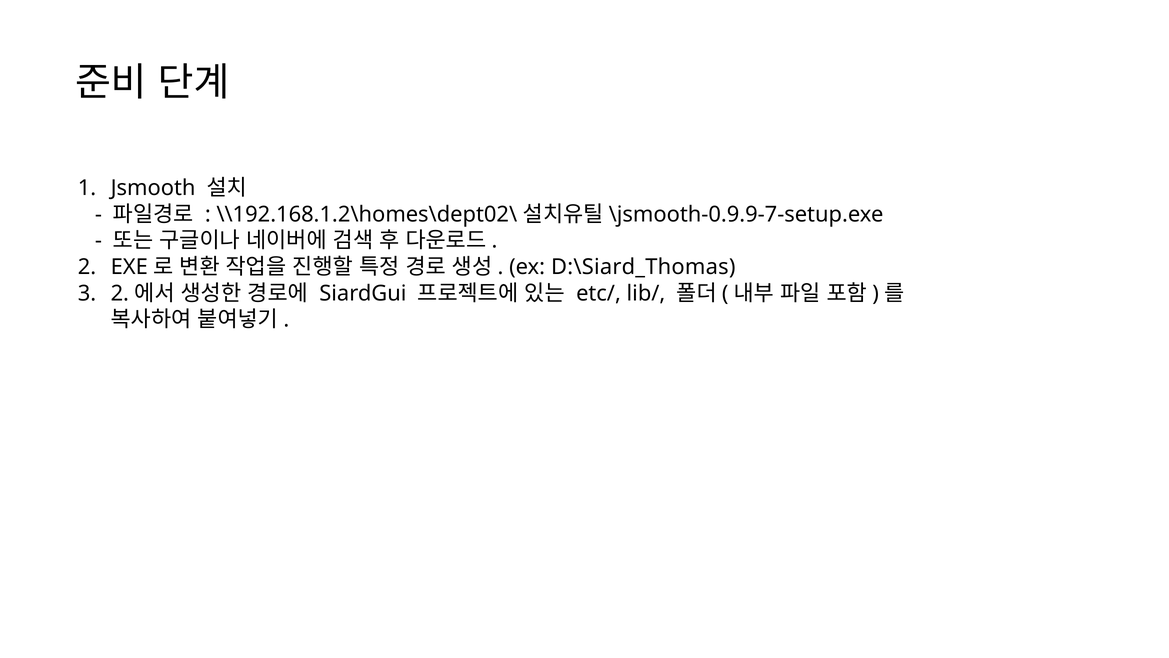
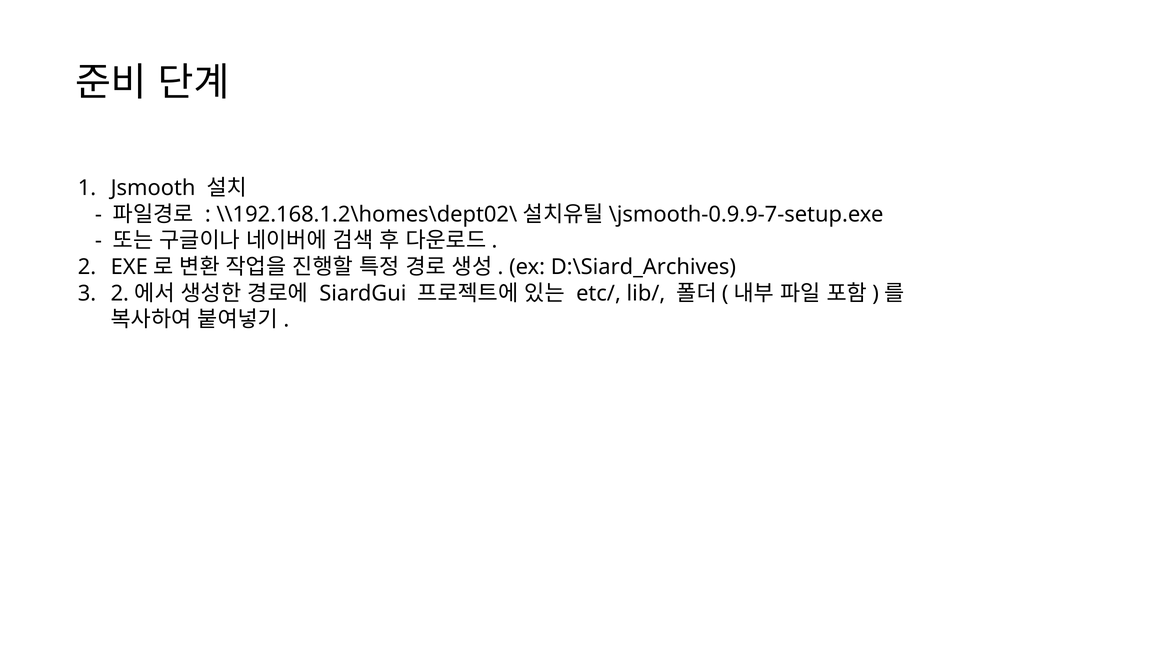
D:\Siard_Thomas: D:\Siard_Thomas -> D:\Siard_Archives
